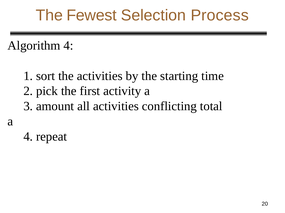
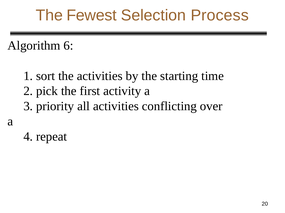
Algorithm 4: 4 -> 6
amount: amount -> priority
total: total -> over
